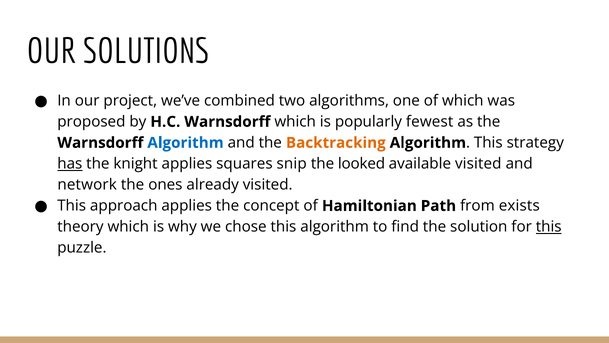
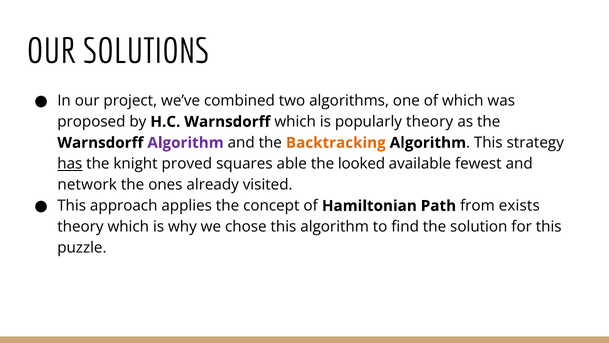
popularly fewest: fewest -> theory
Algorithm at (186, 143) colour: blue -> purple
knight applies: applies -> proved
snip: snip -> able
available visited: visited -> fewest
this at (549, 227) underline: present -> none
